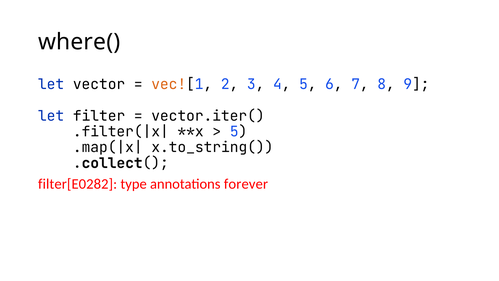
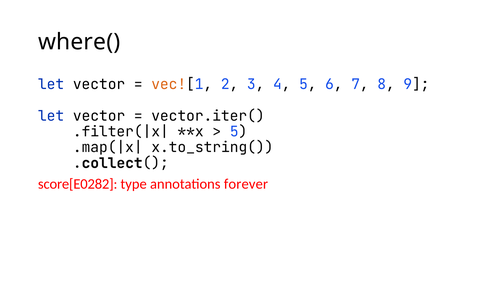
filter at (99, 116): filter -> vector
filter[E0282: filter[E0282 -> score[E0282
